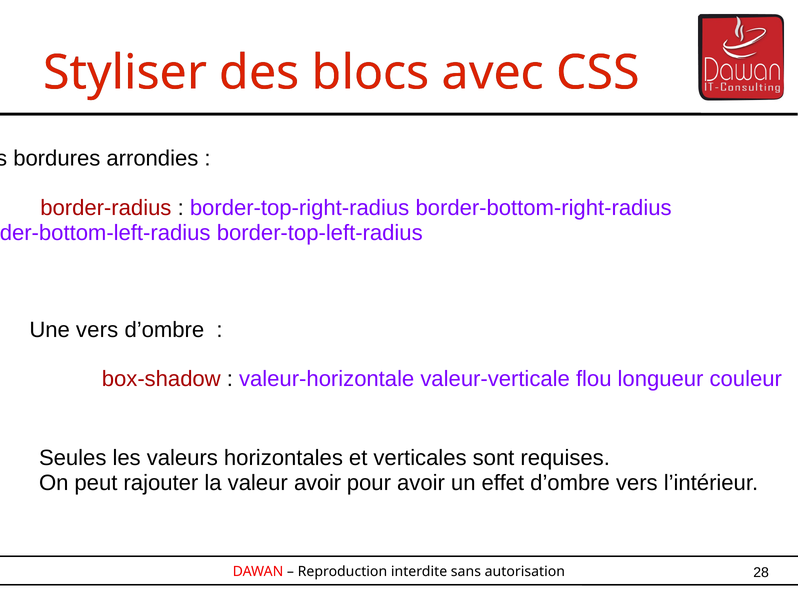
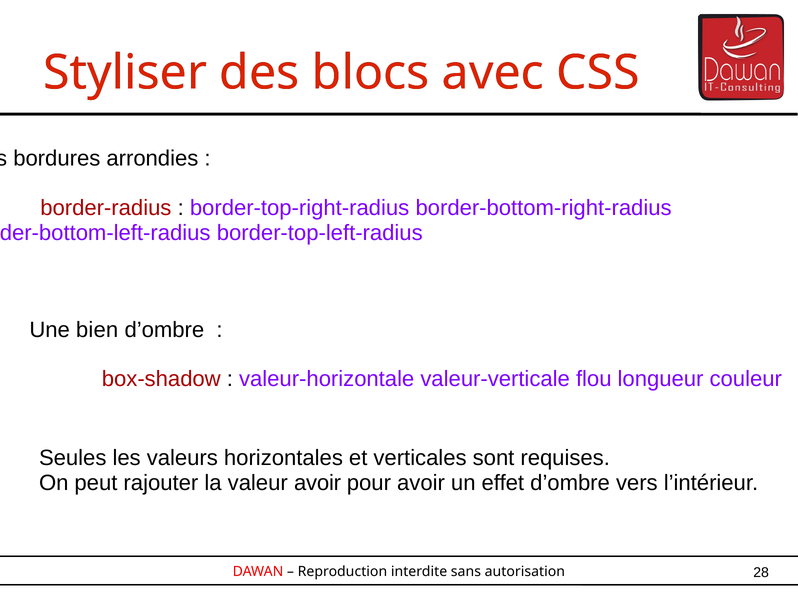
Une vers: vers -> bien
